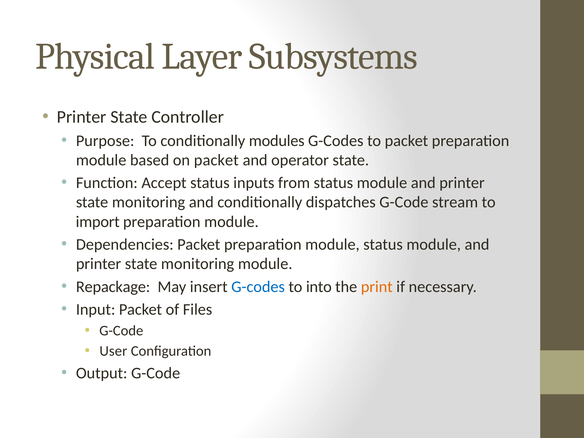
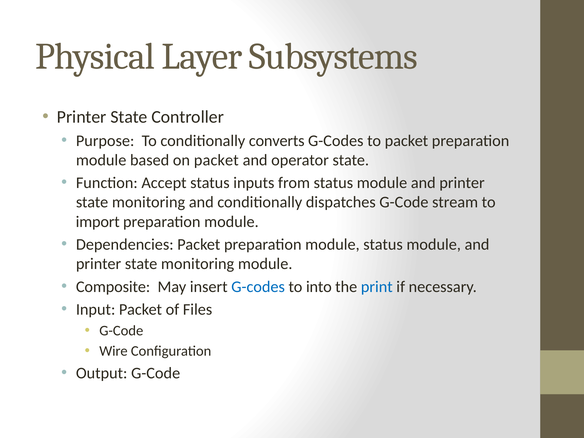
modules: modules -> converts
Repackage: Repackage -> Composite
print colour: orange -> blue
User: User -> Wire
